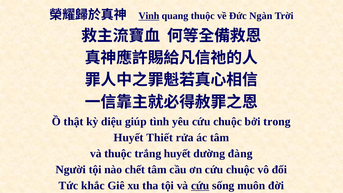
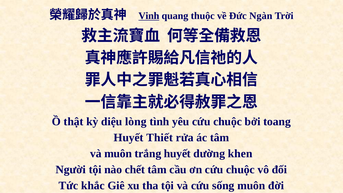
giúp: giúp -> lòng
trong: trong -> toang
và thuộc: thuộc -> muôn
đàng: đàng -> khen
cứu at (200, 186) underline: present -> none
